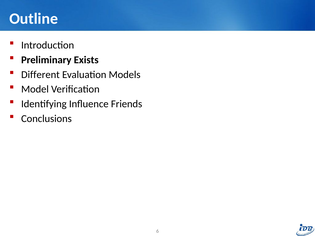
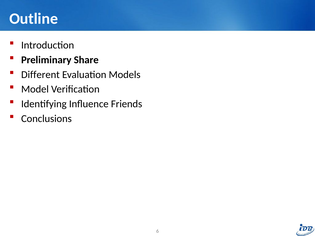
Exists: Exists -> Share
